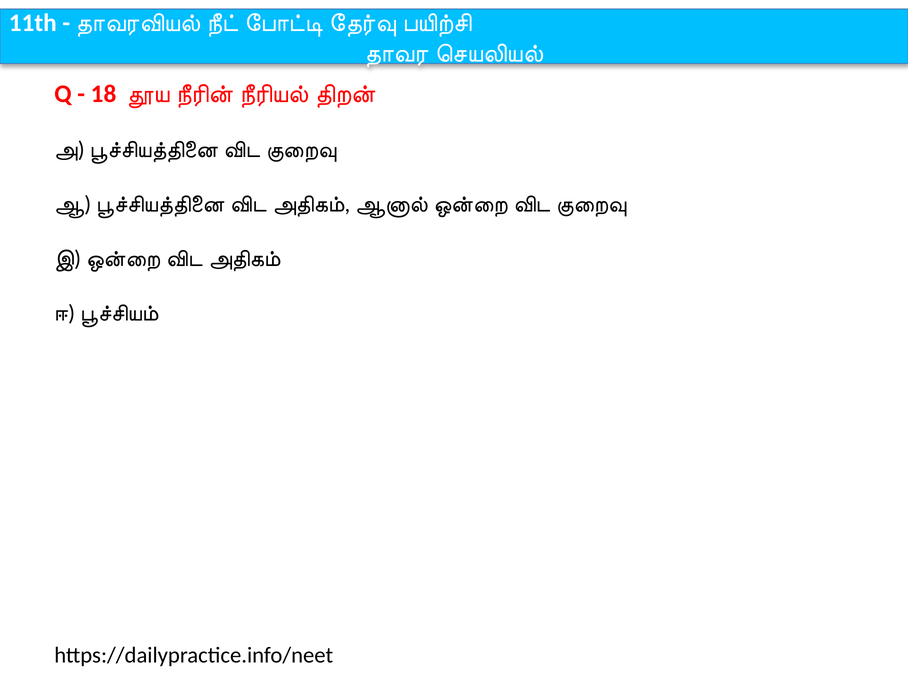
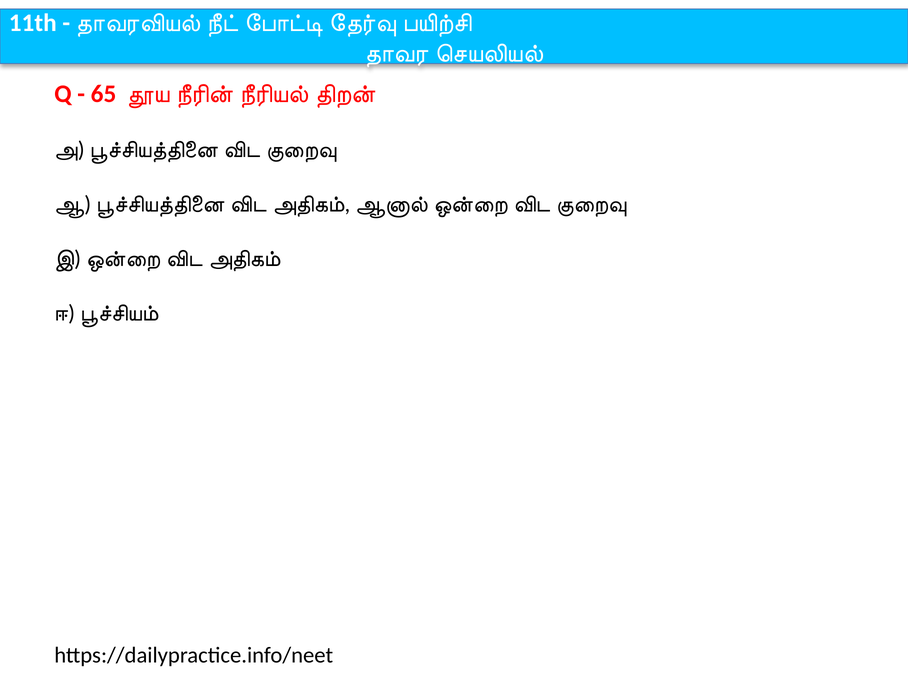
18: 18 -> 65
